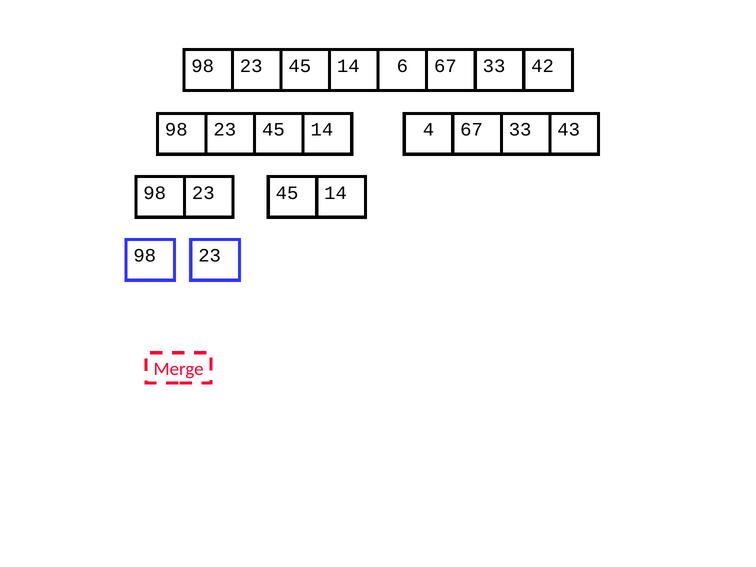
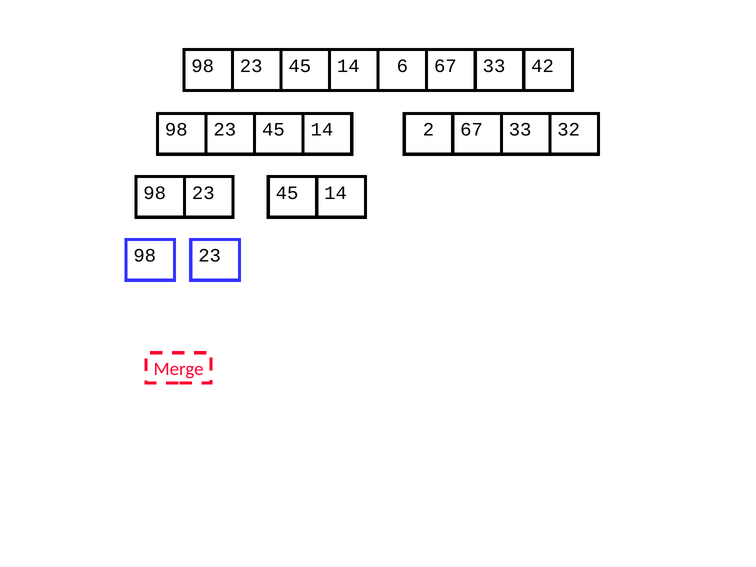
4: 4 -> 2
43: 43 -> 32
